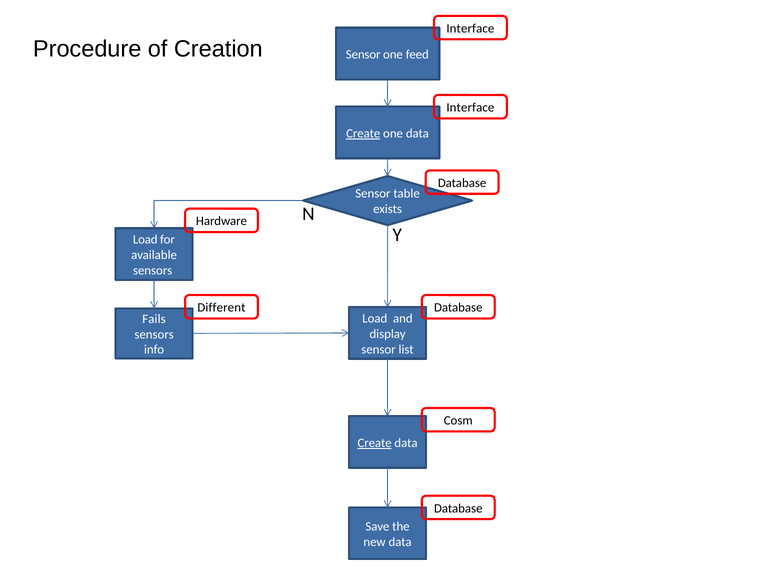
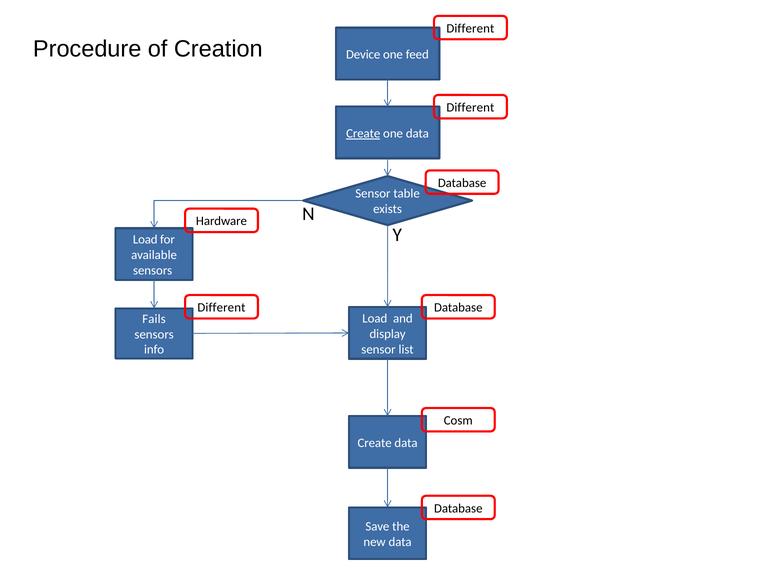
Interface at (470, 28): Interface -> Different
Sensor at (363, 54): Sensor -> Device
Interface at (470, 108): Interface -> Different
Create at (375, 443) underline: present -> none
